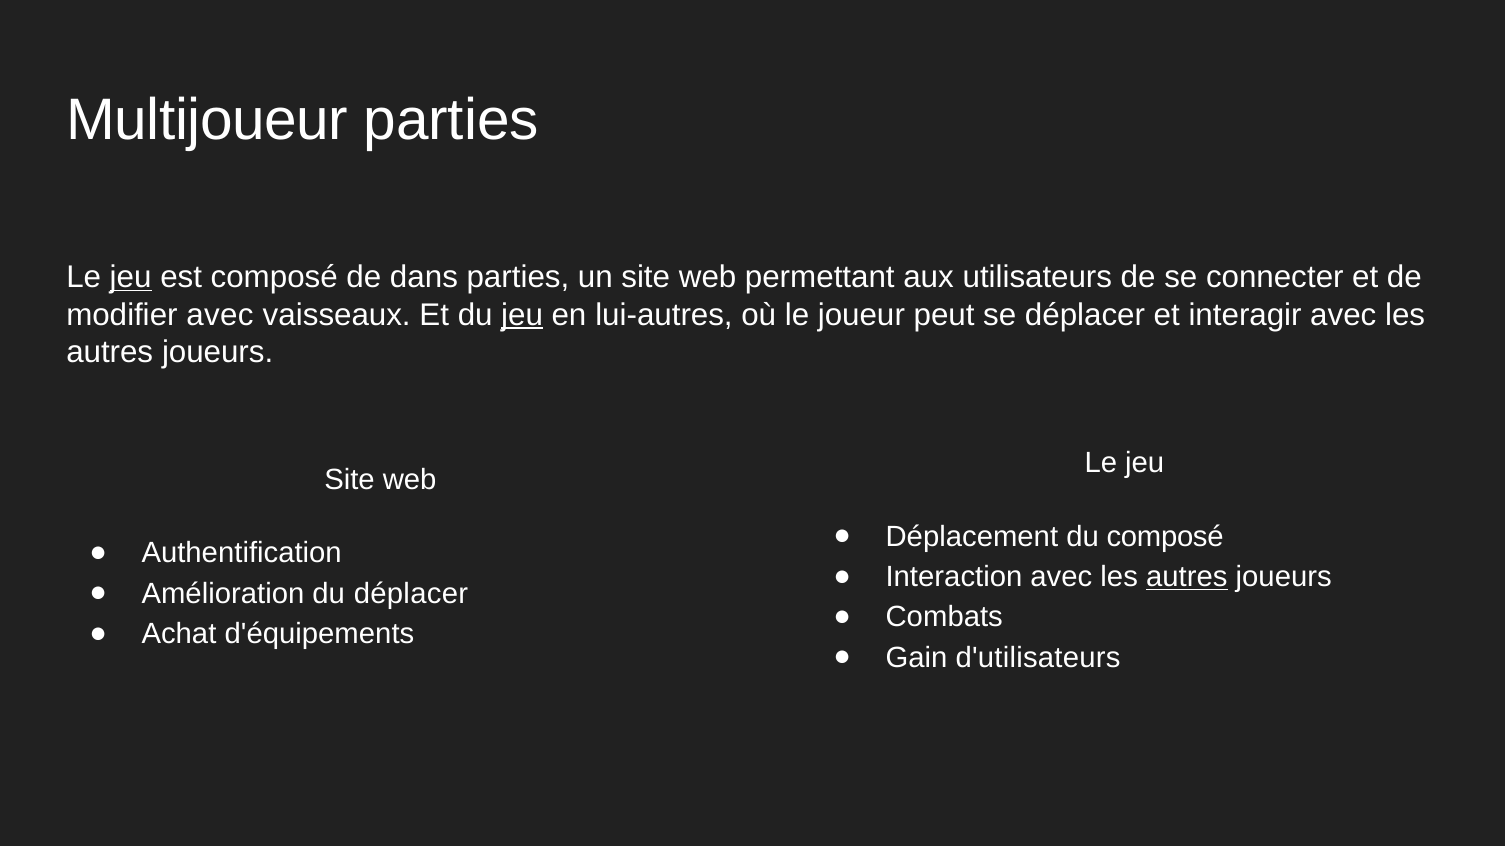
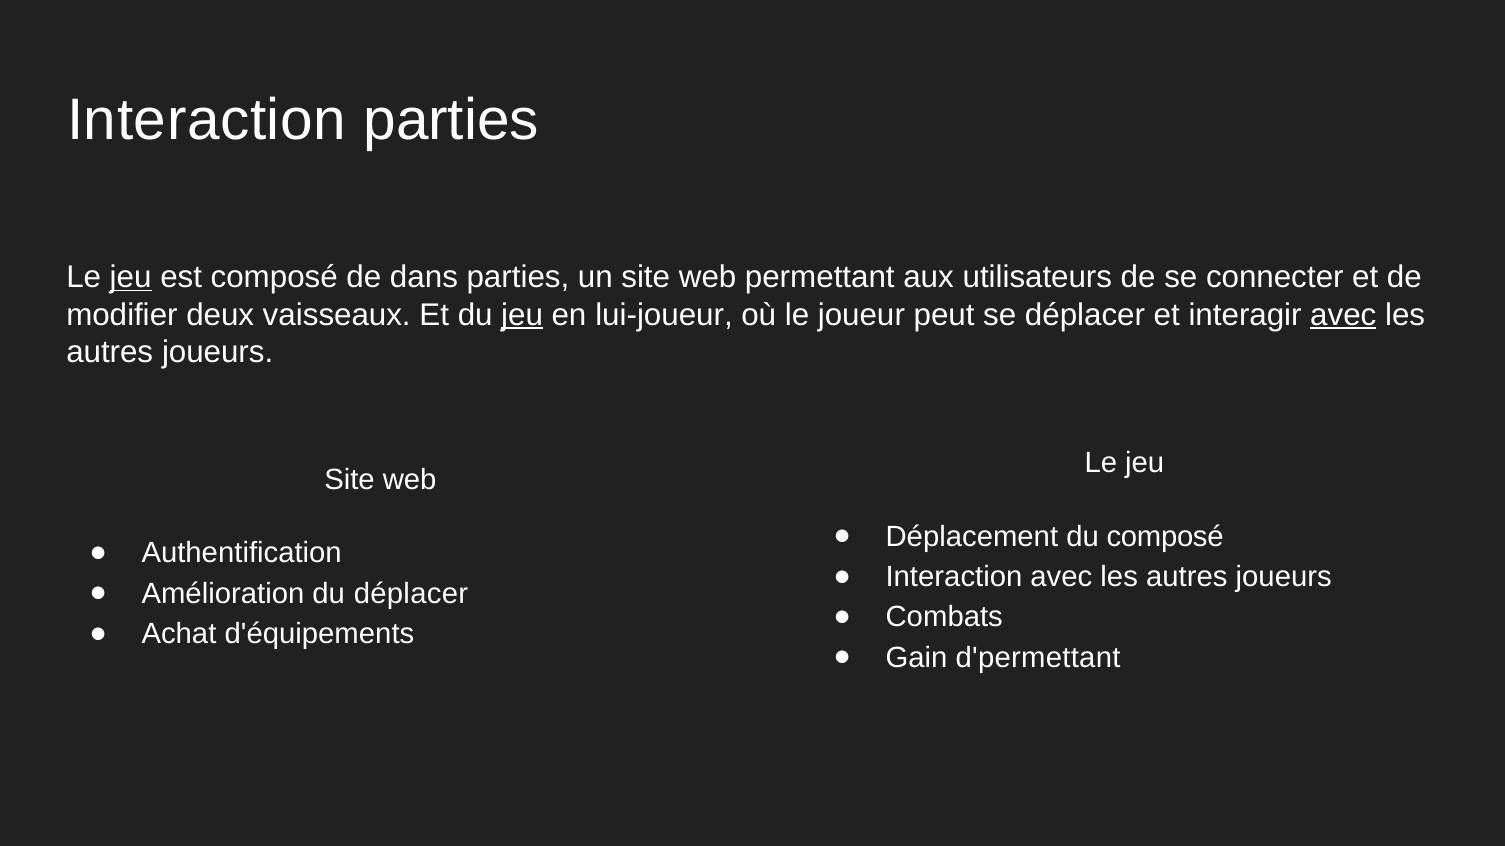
Multijoueur at (207, 121): Multijoueur -> Interaction
modifier avec: avec -> deux
lui-autres: lui-autres -> lui-joueur
avec at (1343, 315) underline: none -> present
autres at (1187, 577) underline: present -> none
d'utilisateurs: d'utilisateurs -> d'permettant
